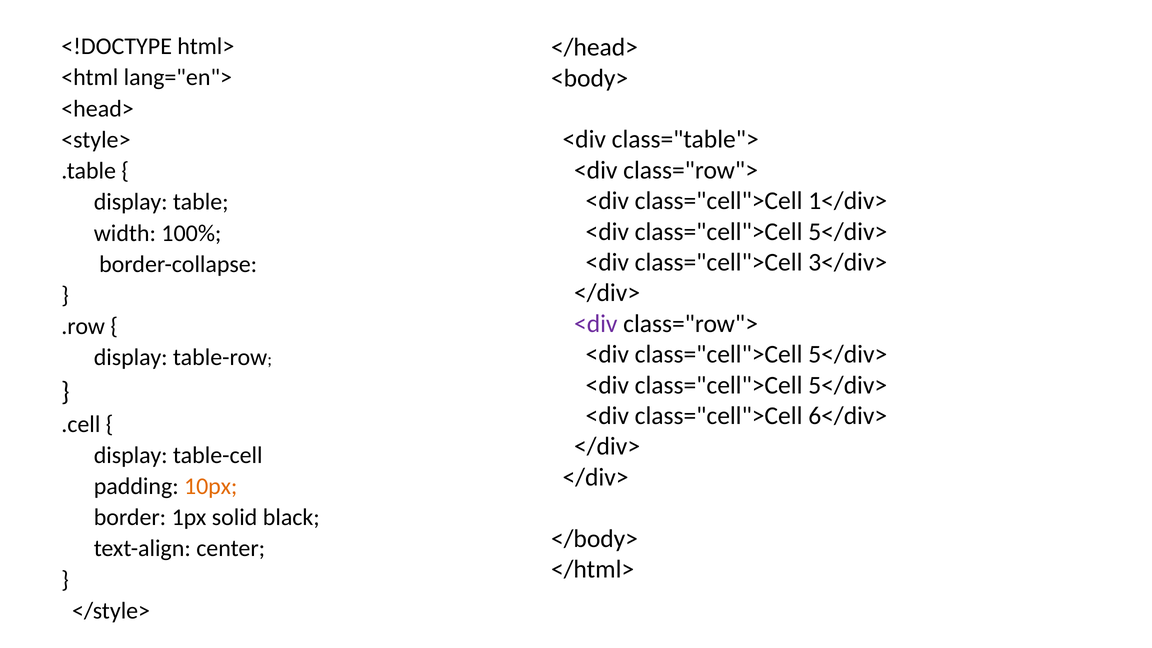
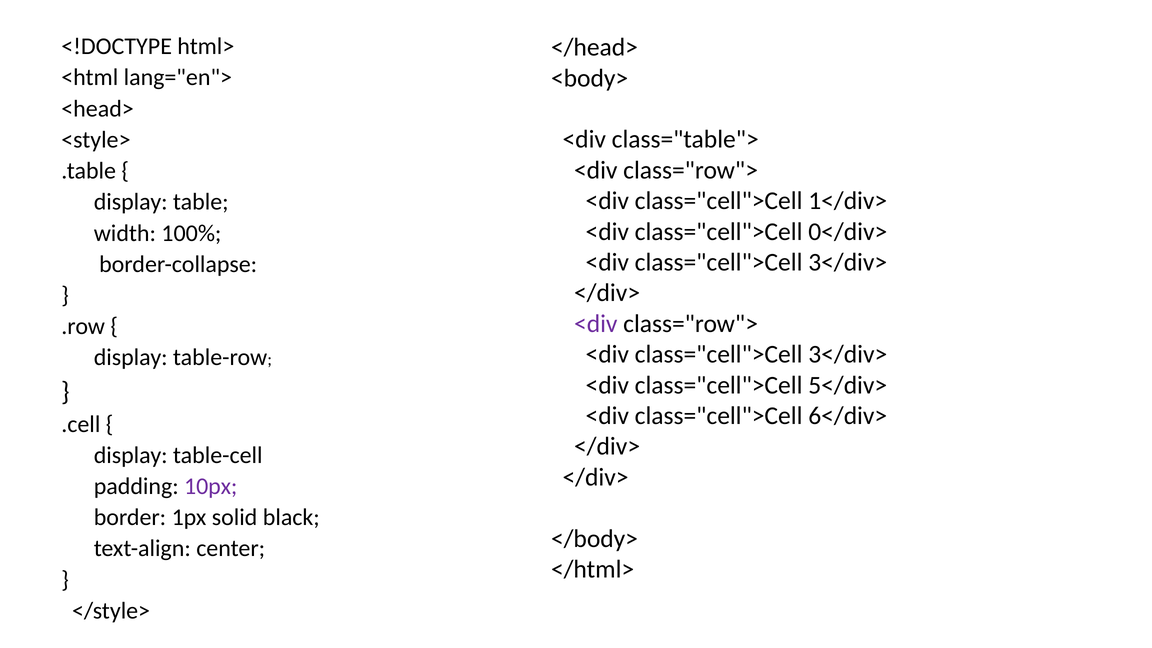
5</div> at (848, 232): 5</div> -> 0</div>
5</div> at (848, 354): 5</div> -> 3</div>
10px colour: orange -> purple
